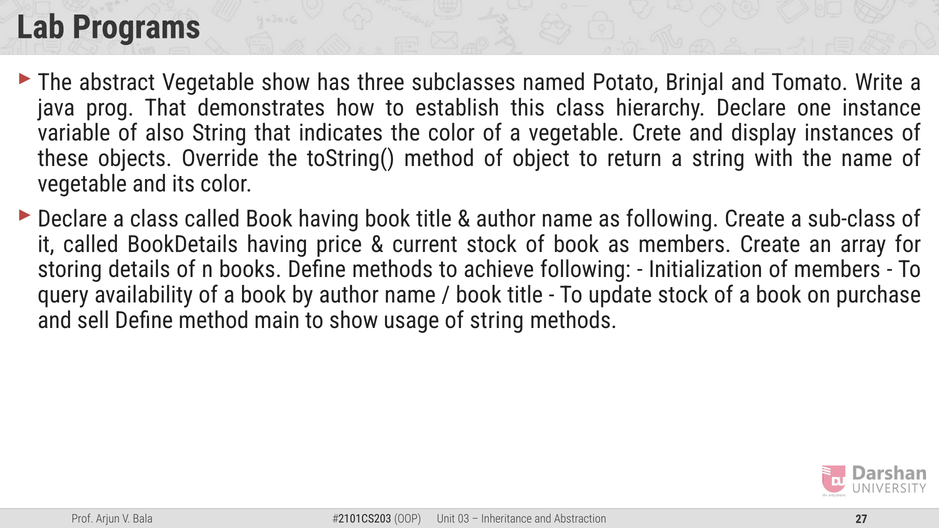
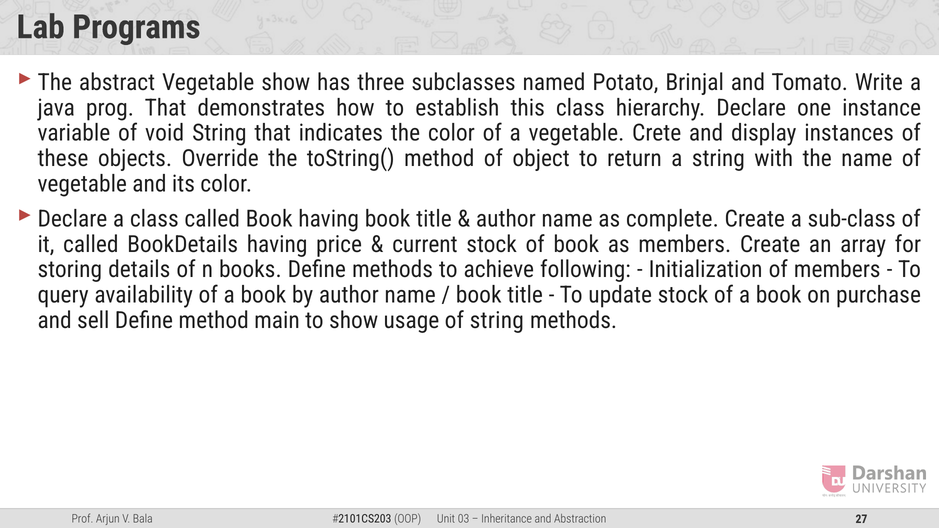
also: also -> void
as following: following -> complete
